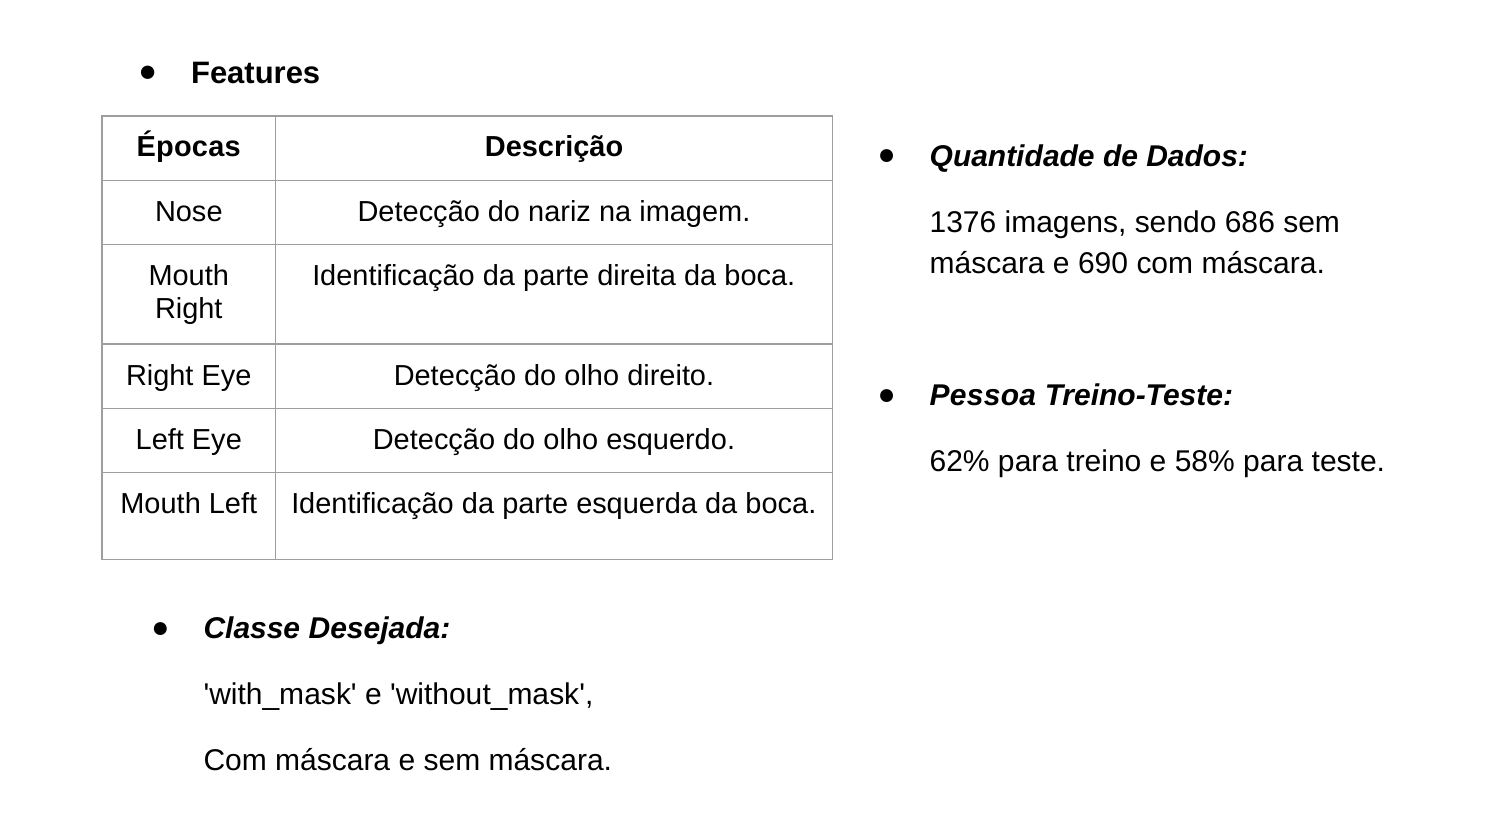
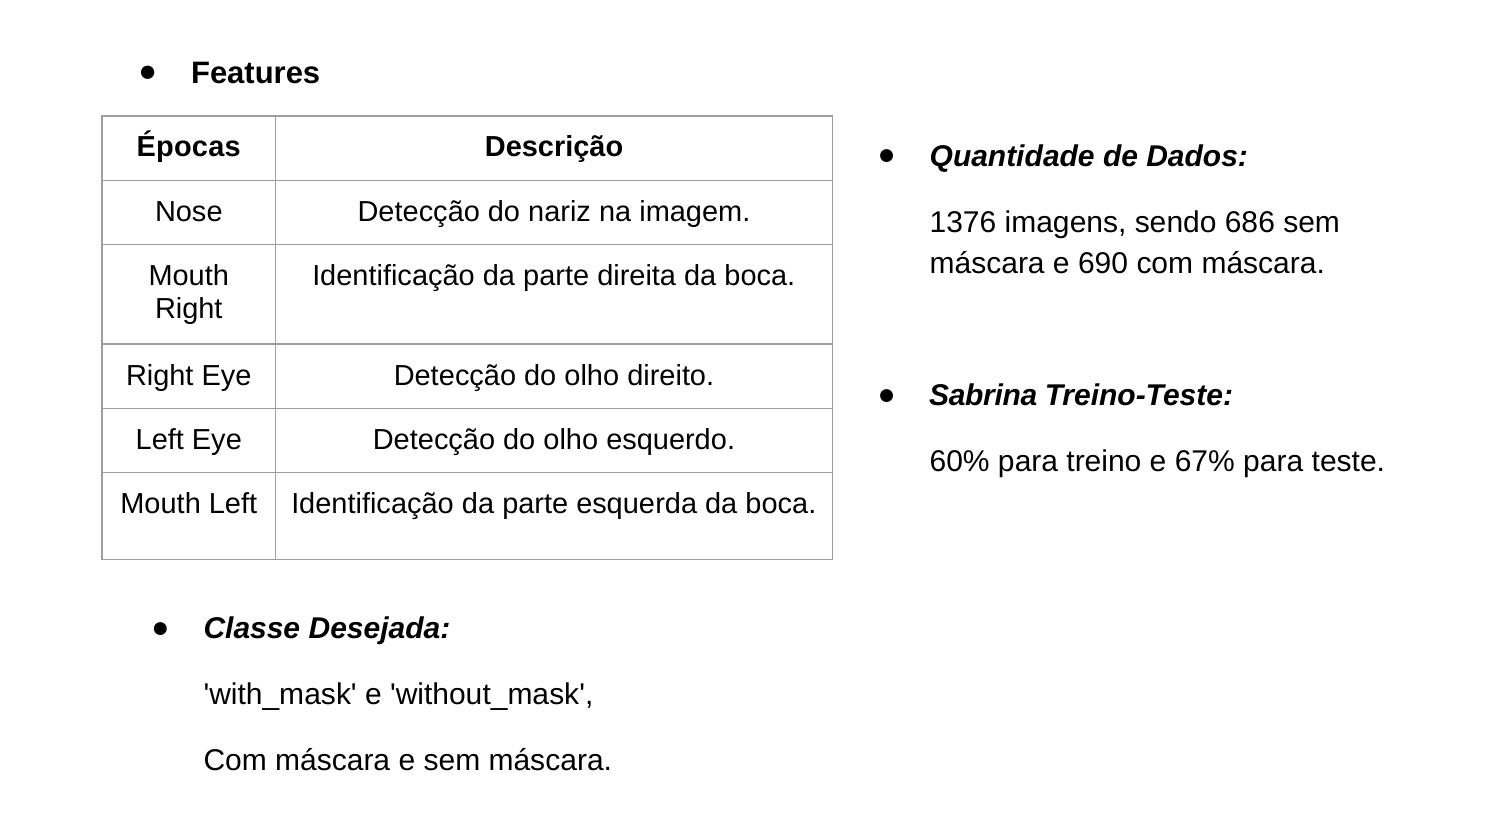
Pessoa: Pessoa -> Sabrina
62%: 62% -> 60%
58%: 58% -> 67%
